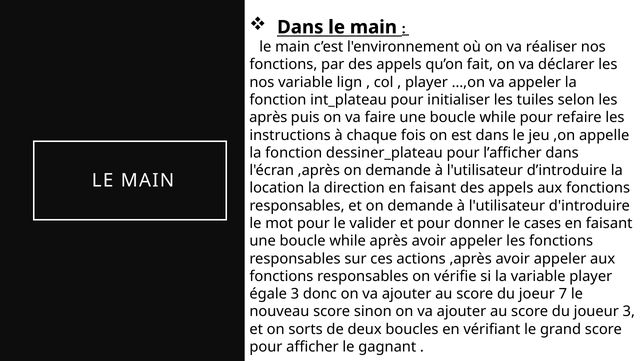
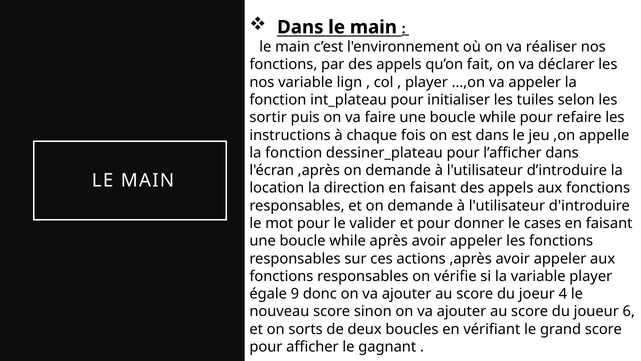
après at (268, 117): après -> sortir
égale 3: 3 -> 9
7: 7 -> 4
joueur 3: 3 -> 6
